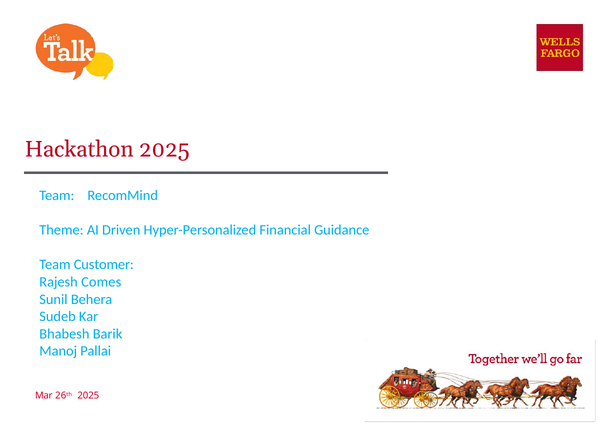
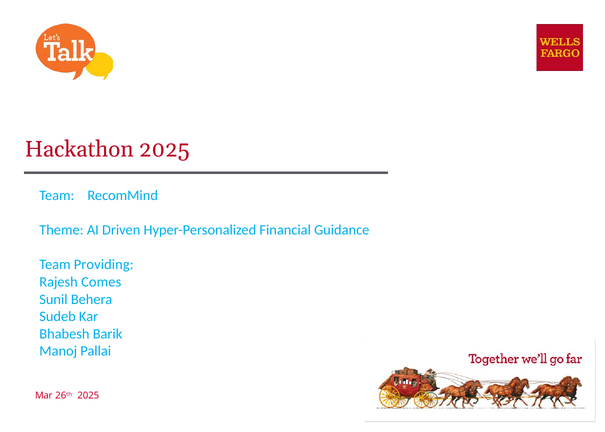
Customer: Customer -> Providing
